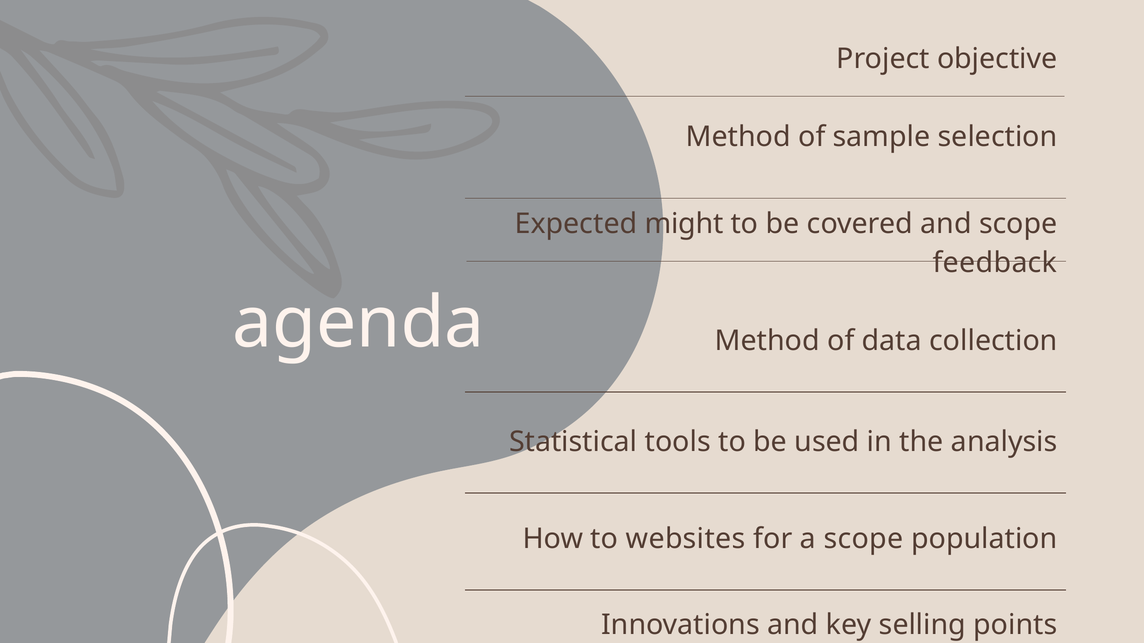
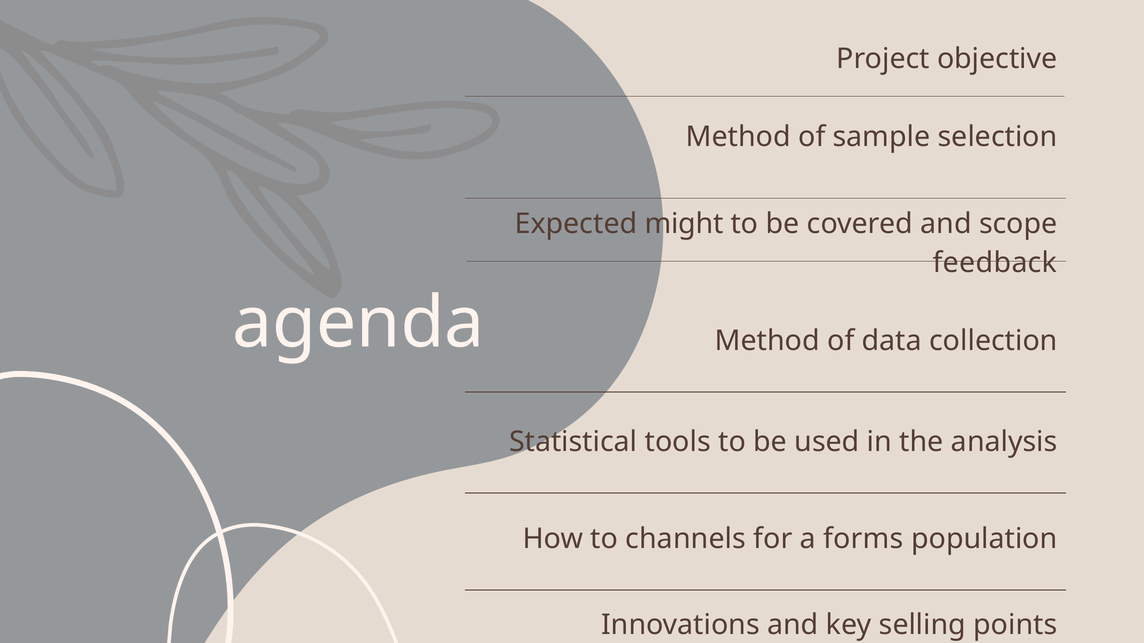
websites: websites -> channels
a scope: scope -> forms
